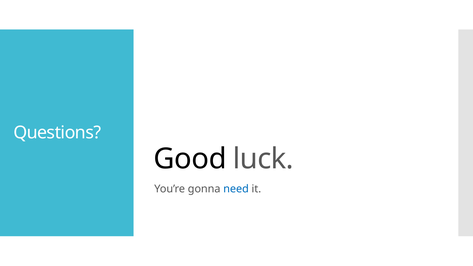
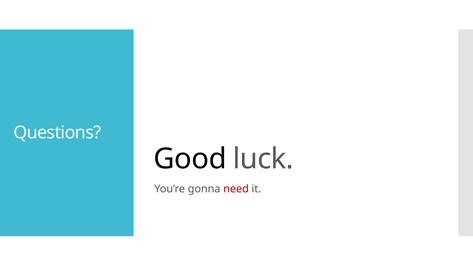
need colour: blue -> red
